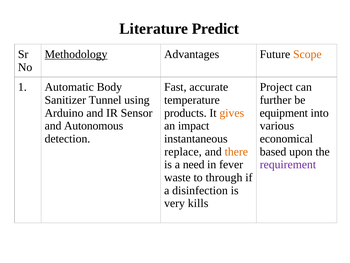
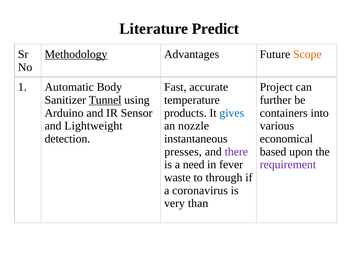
Tunnel underline: none -> present
gives colour: orange -> blue
equipment: equipment -> containers
Autonomous: Autonomous -> Lightweight
impact: impact -> nozzle
replace: replace -> presses
there colour: orange -> purple
disinfection: disinfection -> coronavirus
kills: kills -> than
